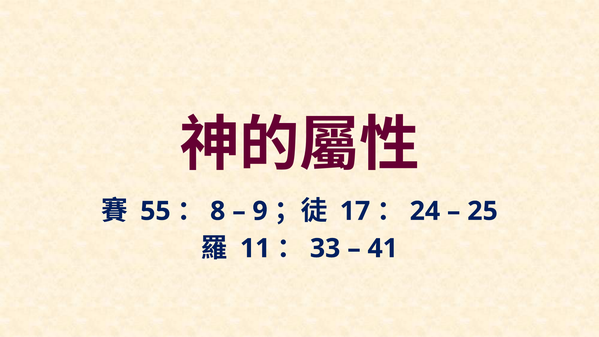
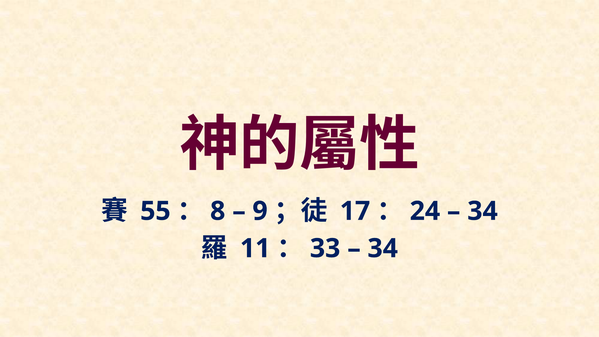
25 at (483, 211): 25 -> 34
41 at (383, 248): 41 -> 34
